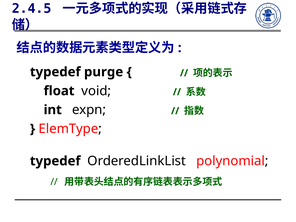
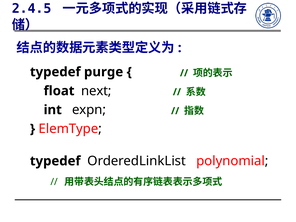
void: void -> next
